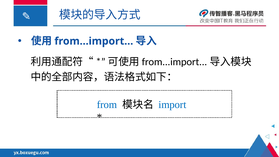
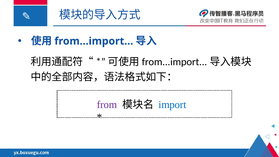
from colour: blue -> purple
